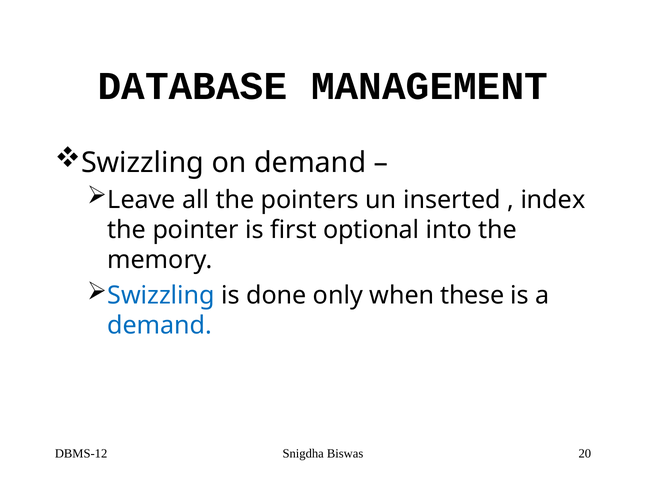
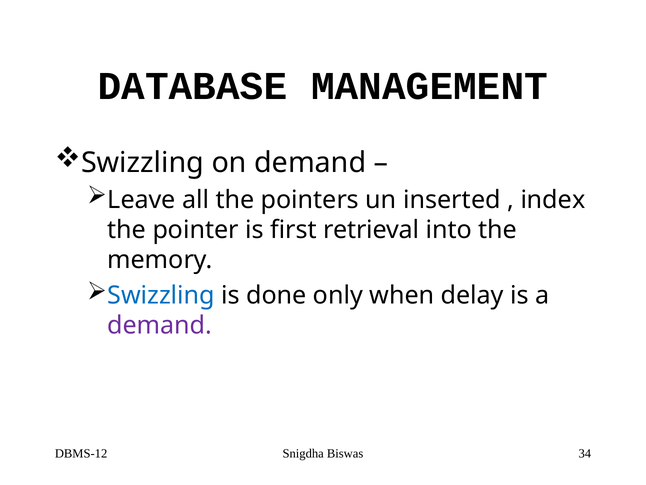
optional: optional -> retrieval
these: these -> delay
demand at (160, 325) colour: blue -> purple
20: 20 -> 34
